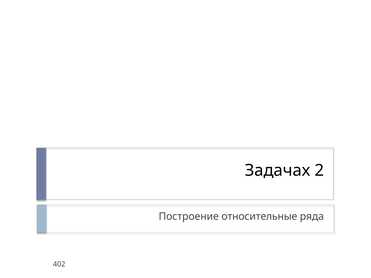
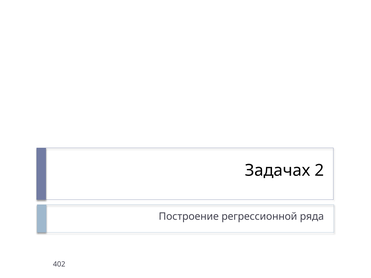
относительные: относительные -> регрессионной
